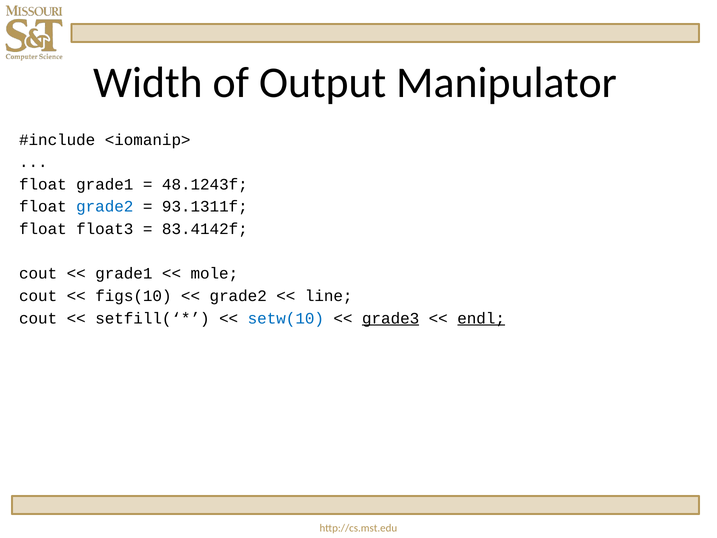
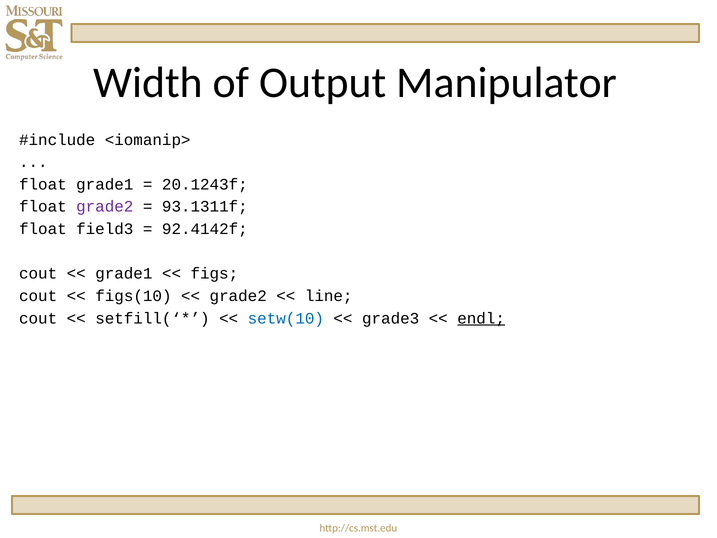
48.1243f: 48.1243f -> 20.1243f
grade2 at (105, 207) colour: blue -> purple
float3: float3 -> field3
83.4142f: 83.4142f -> 92.4142f
mole: mole -> figs
grade3 underline: present -> none
